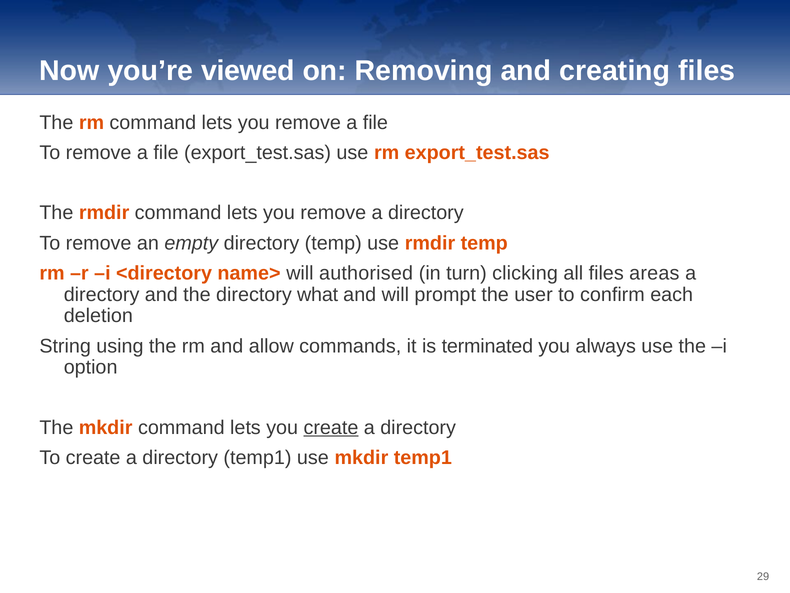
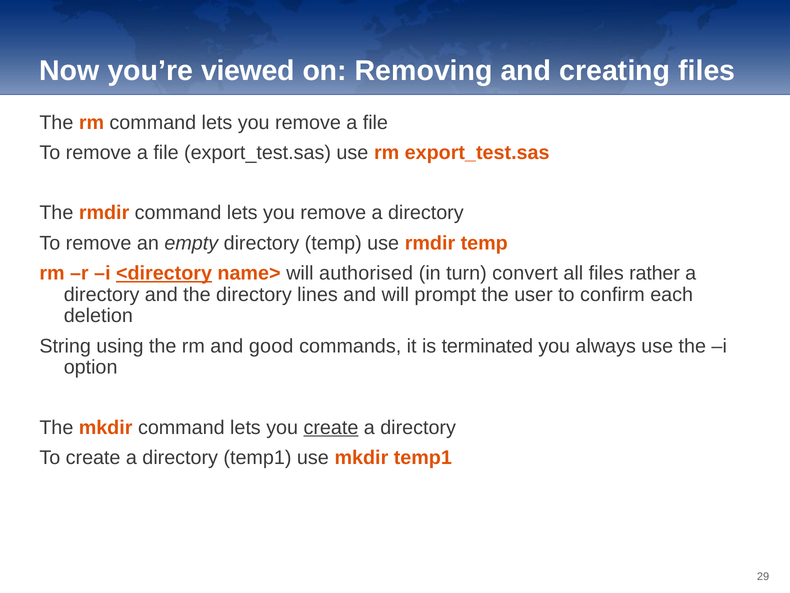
<directory underline: none -> present
clicking: clicking -> convert
areas: areas -> rather
what: what -> lines
allow: allow -> good
